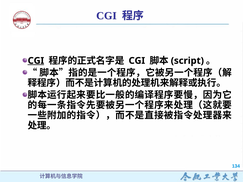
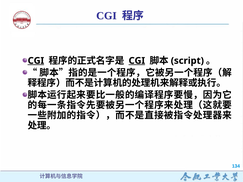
CGI at (137, 61) underline: none -> present
